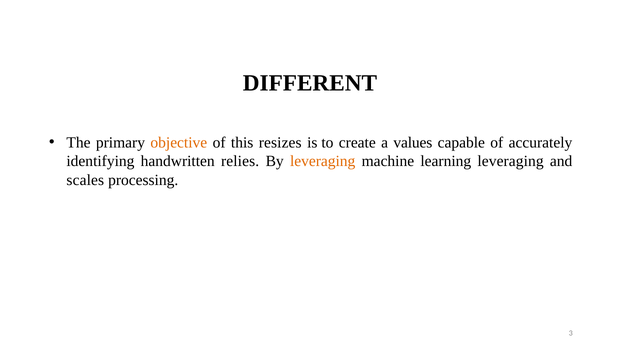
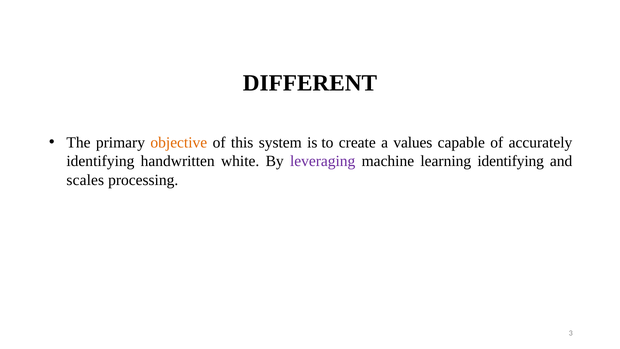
resizes: resizes -> system
relies: relies -> white
leveraging at (323, 161) colour: orange -> purple
learning leveraging: leveraging -> identifying
